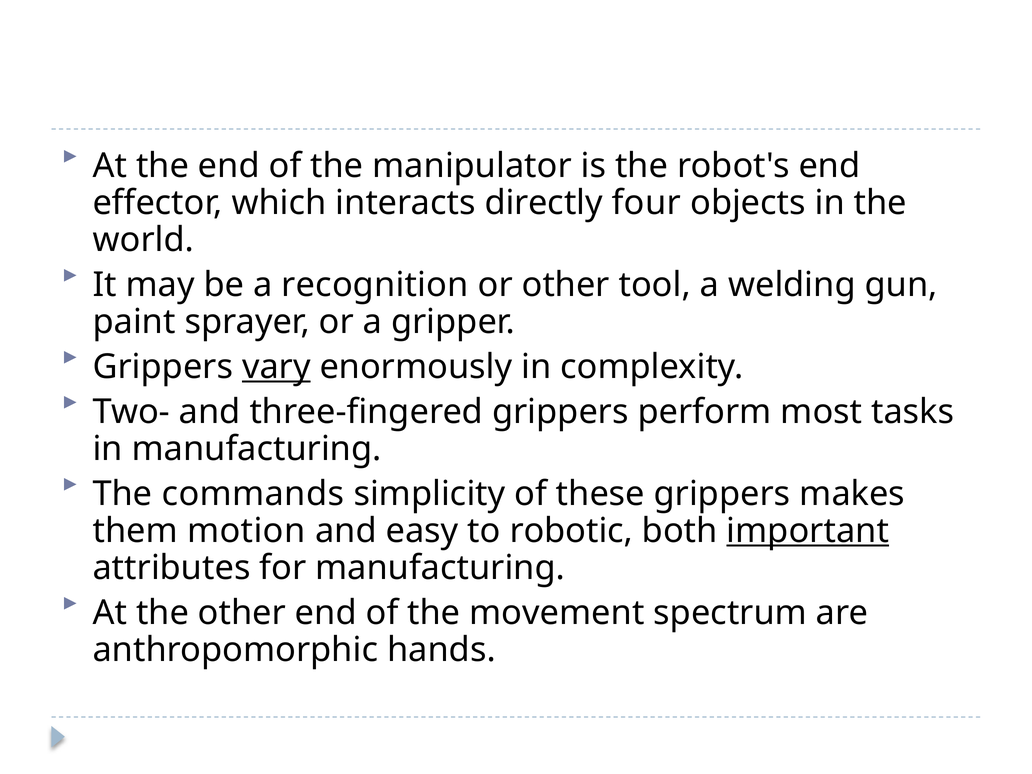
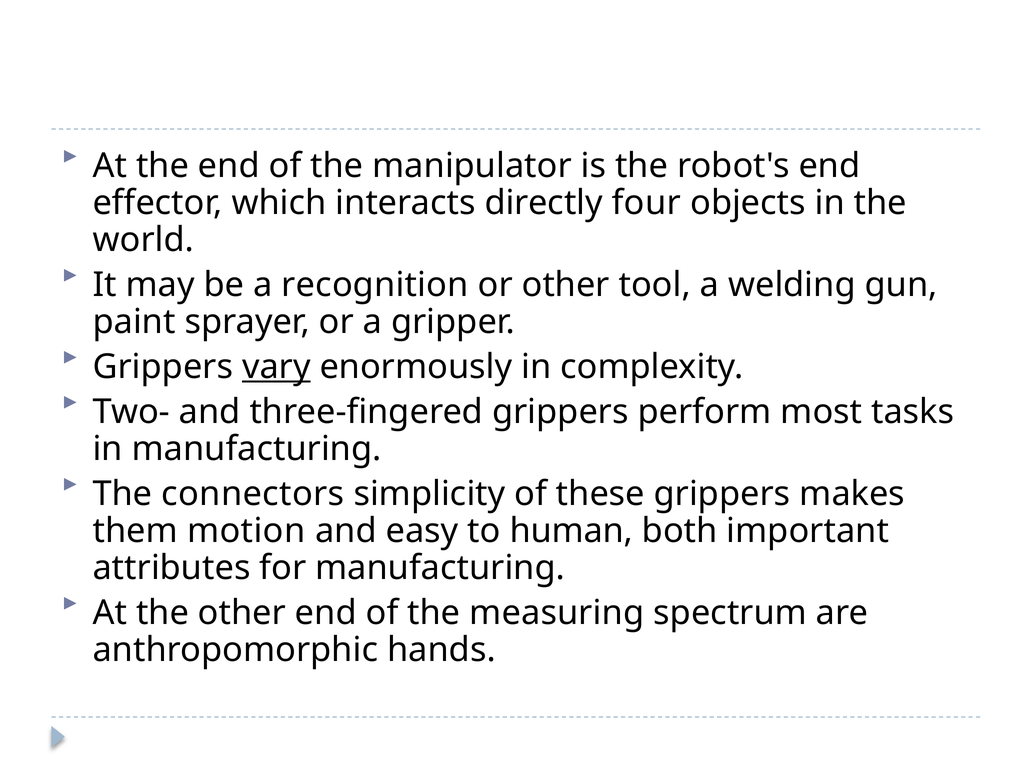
commands: commands -> connectors
robotic: robotic -> human
important underline: present -> none
movement: movement -> measuring
